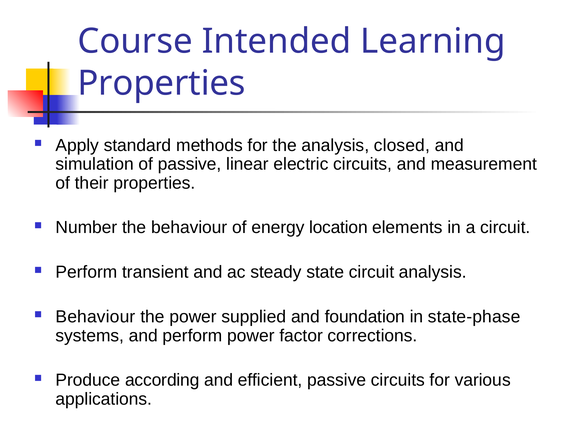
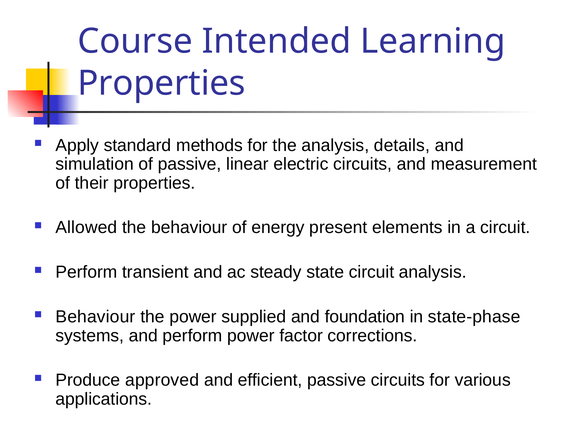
closed: closed -> details
Number: Number -> Allowed
location: location -> present
according: according -> approved
